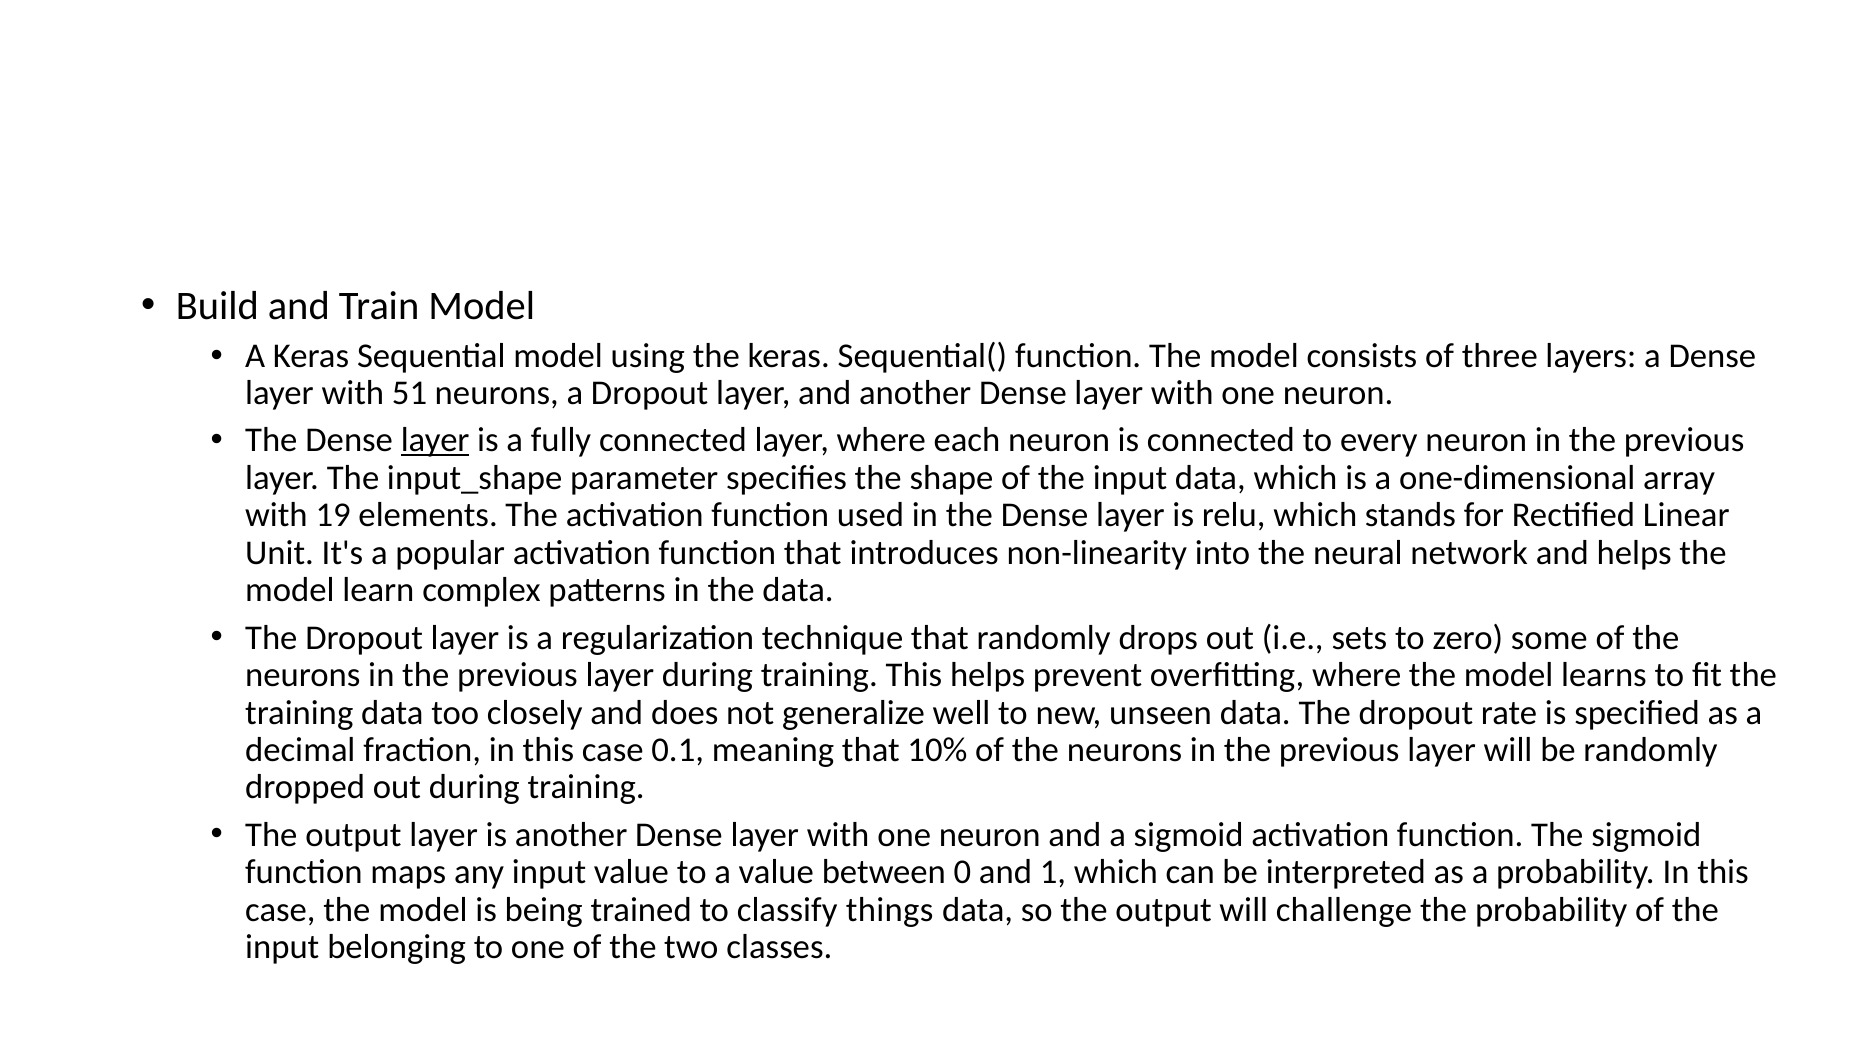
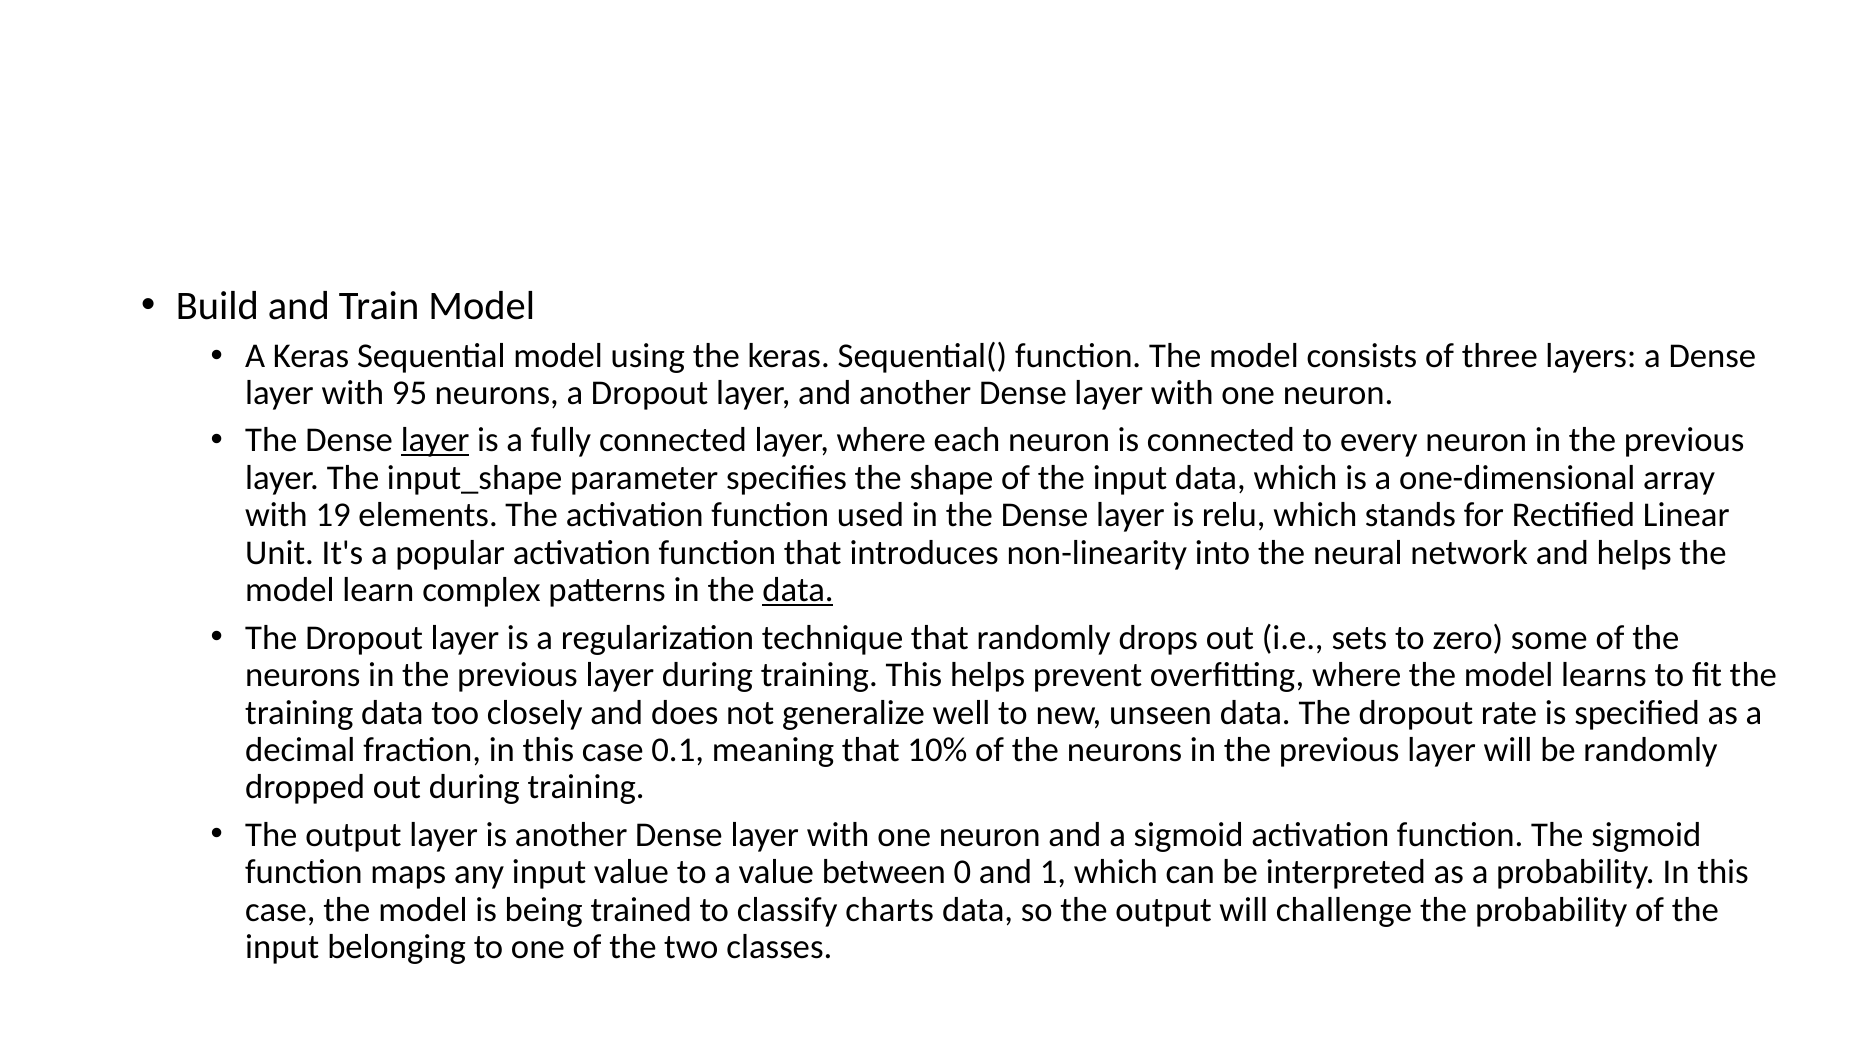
51: 51 -> 95
data at (798, 591) underline: none -> present
things: things -> charts
